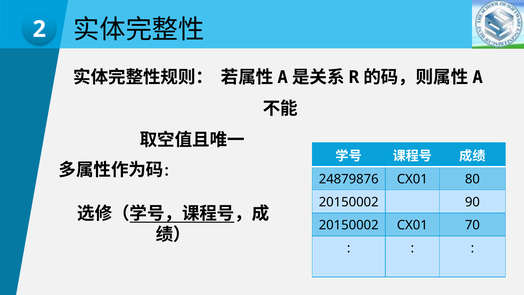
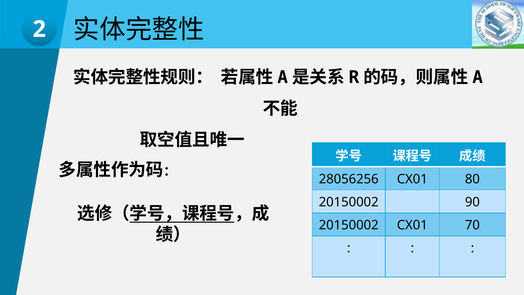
24879876: 24879876 -> 28056256
